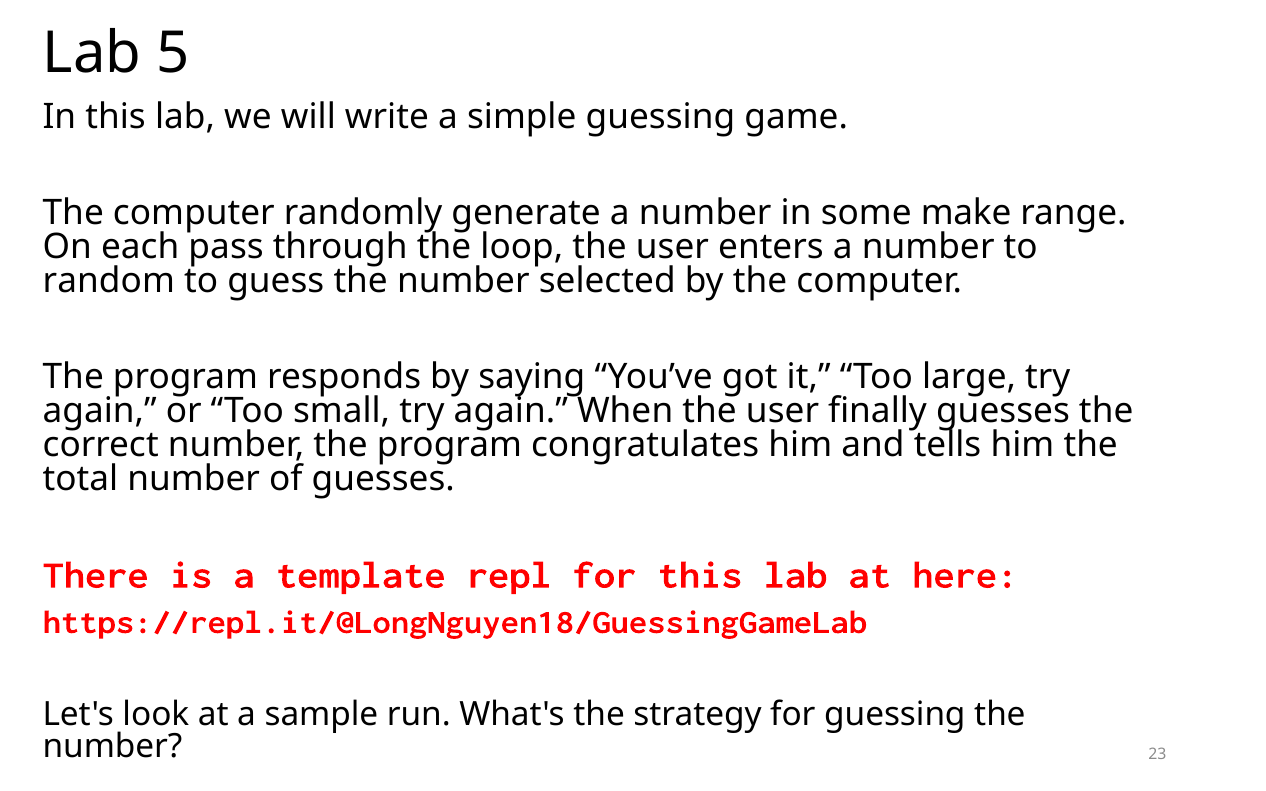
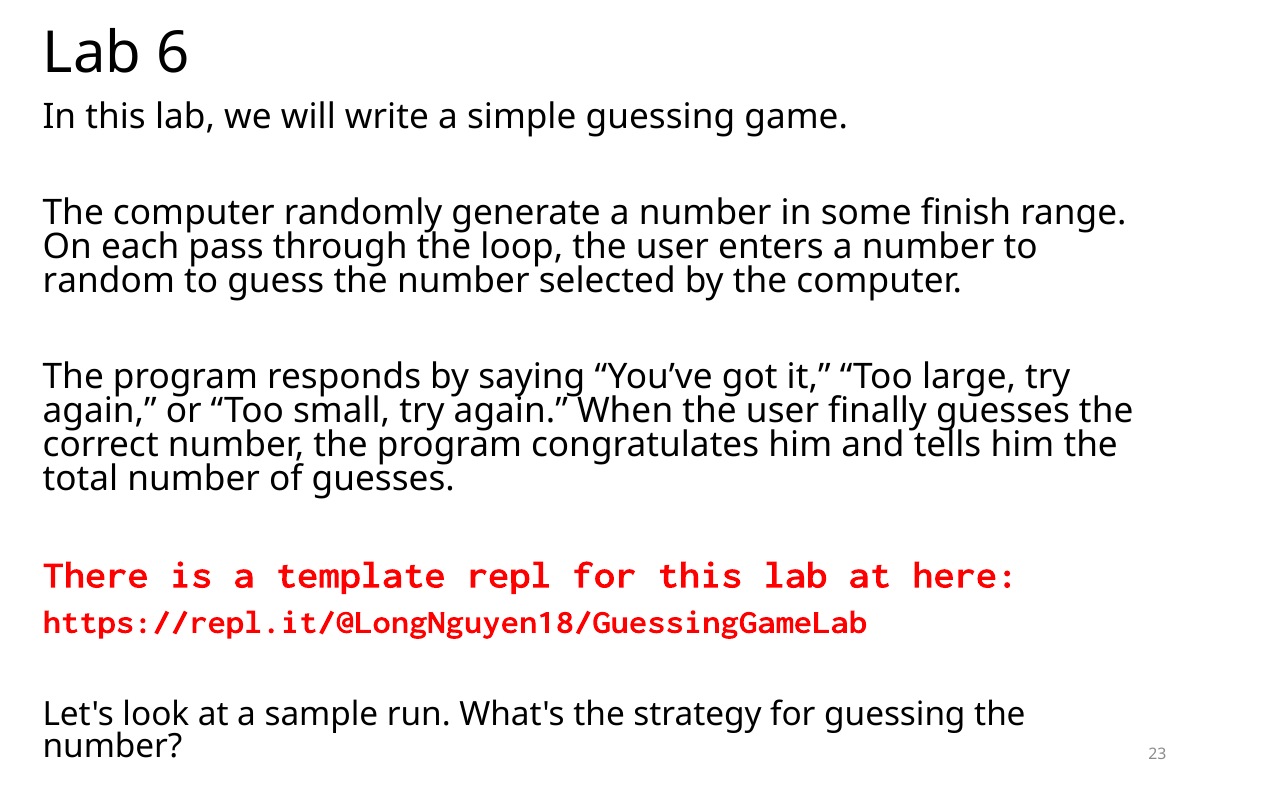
5: 5 -> 6
make: make -> finish
